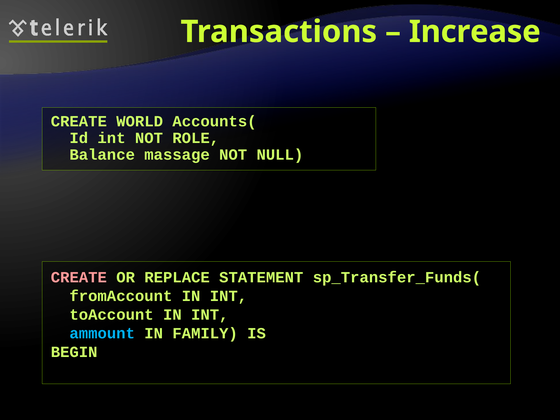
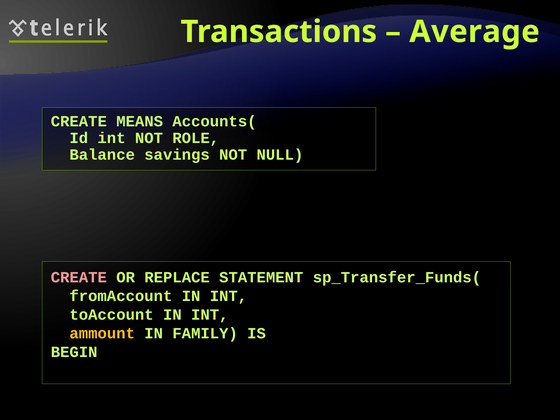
Increase: Increase -> Average
WORLD: WORLD -> MEANS
massage: massage -> savings
ammount colour: light blue -> yellow
